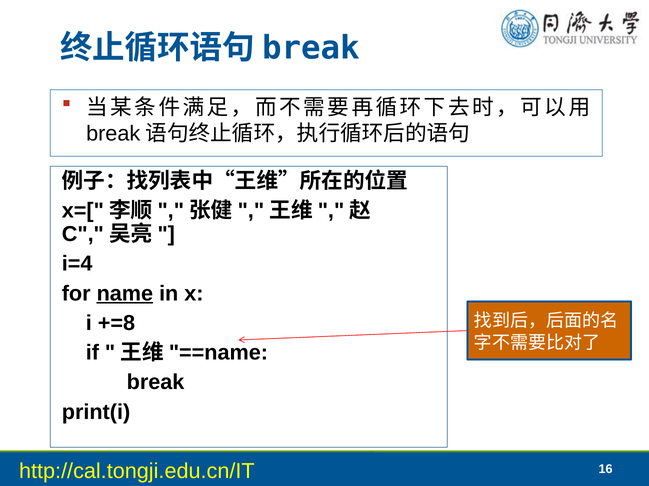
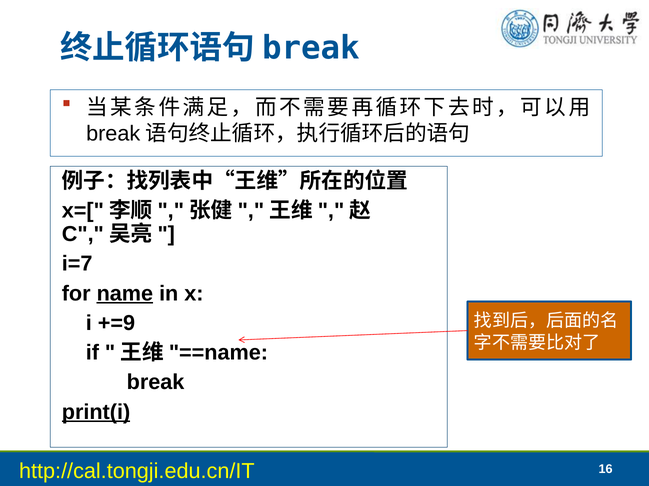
i=4: i=4 -> i=7
+=8: +=8 -> +=9
print(i underline: none -> present
